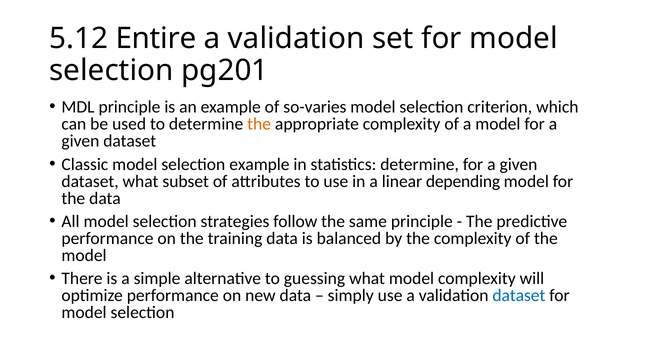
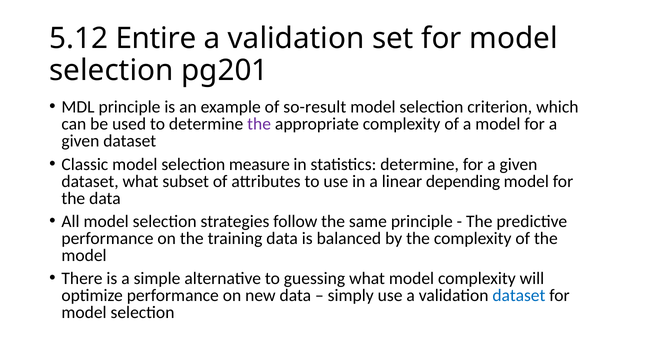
so-varies: so-varies -> so-result
the at (259, 124) colour: orange -> purple
selection example: example -> measure
